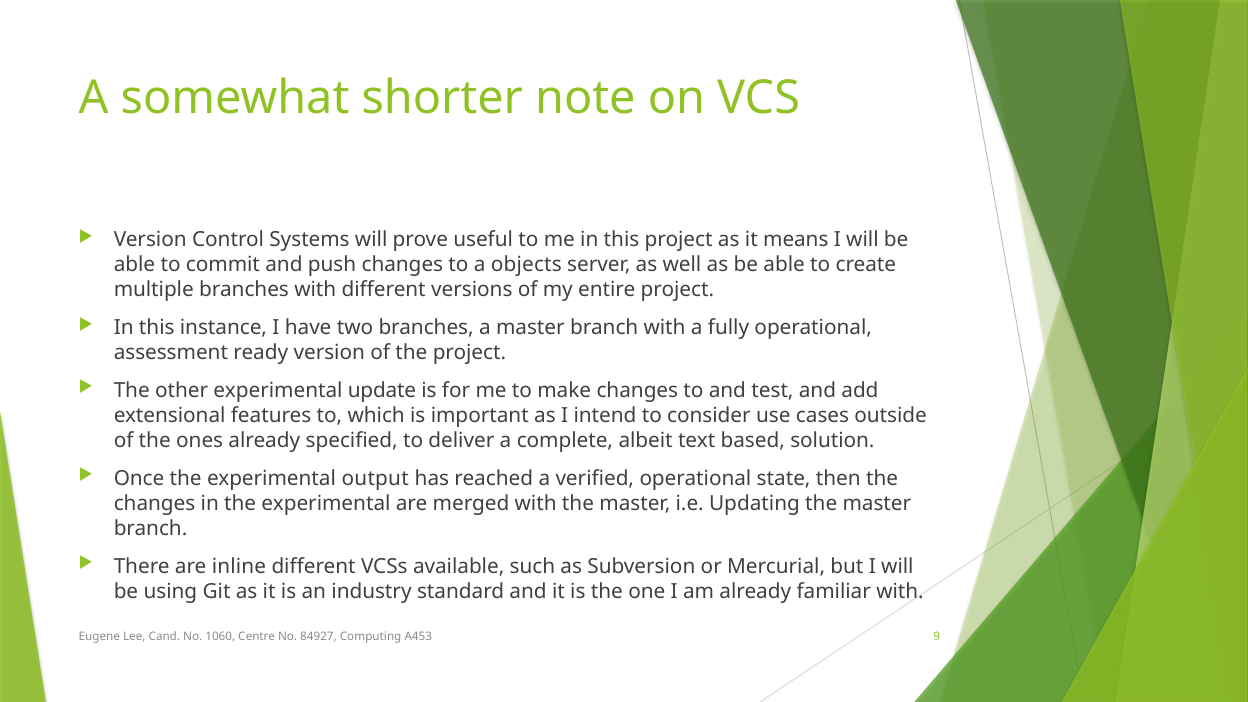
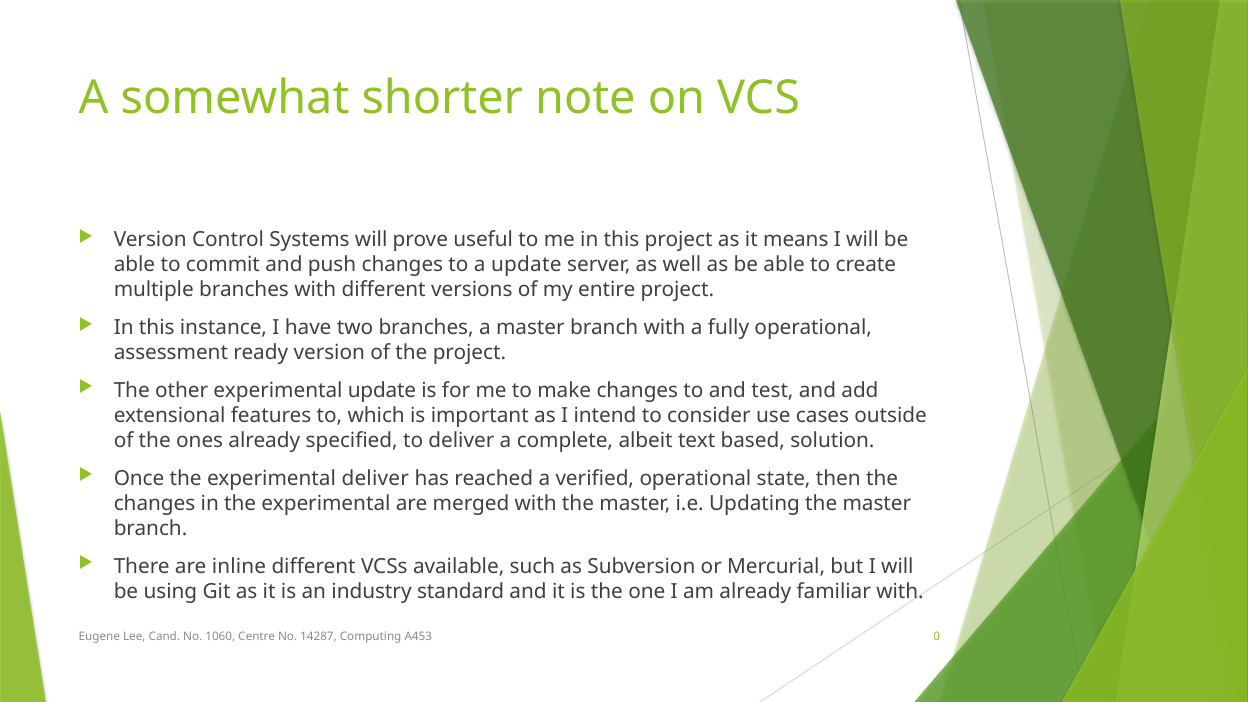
a objects: objects -> update
experimental output: output -> deliver
84927: 84927 -> 14287
9: 9 -> 0
